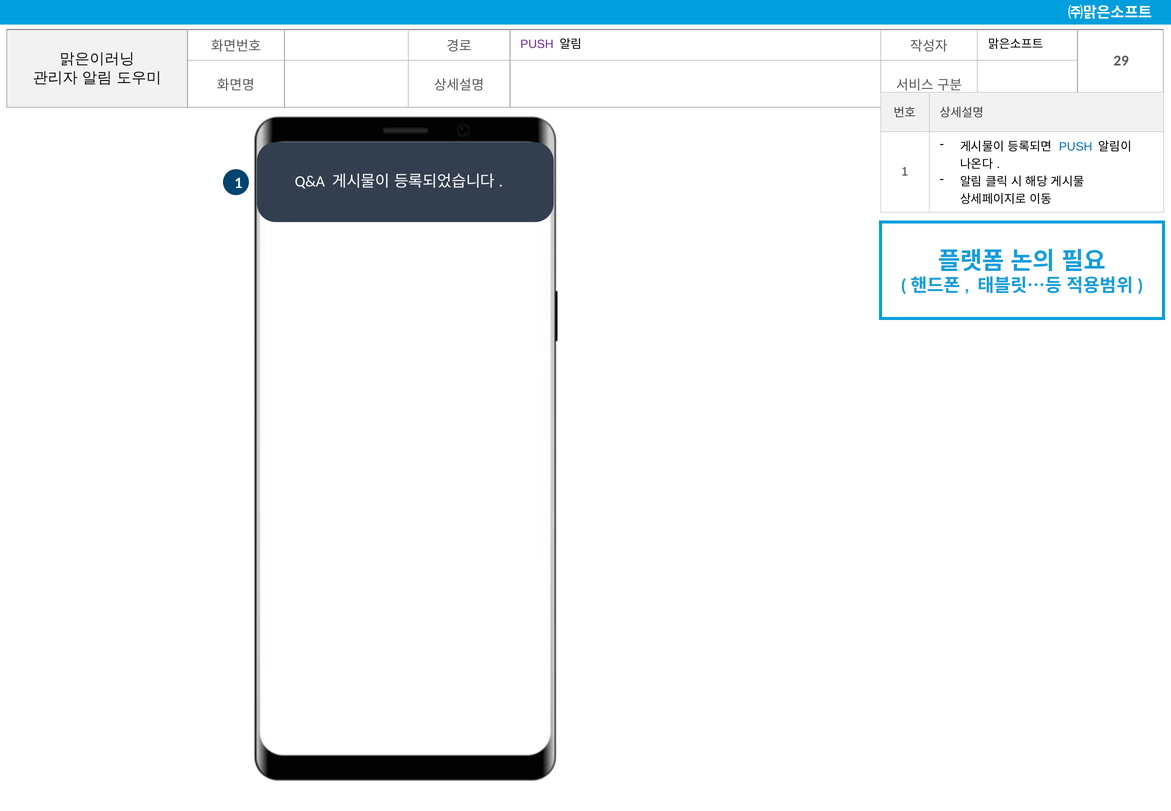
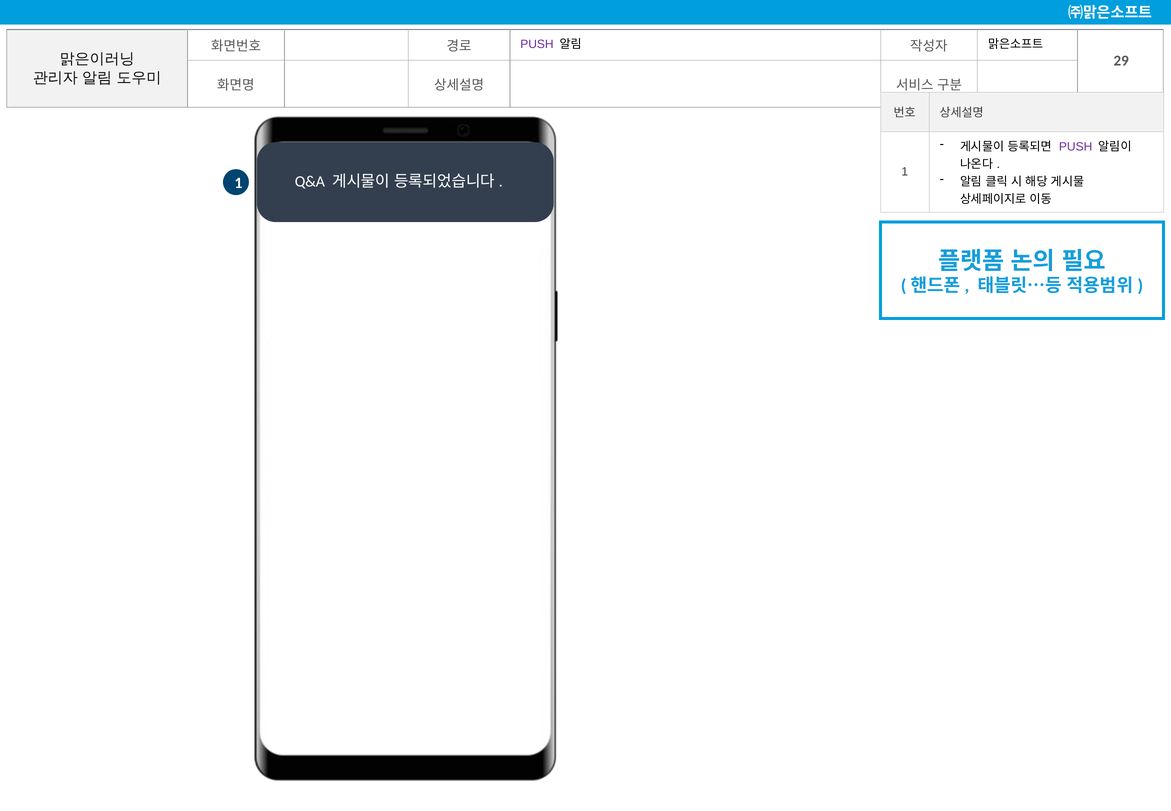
PUSH at (1076, 147) colour: blue -> purple
